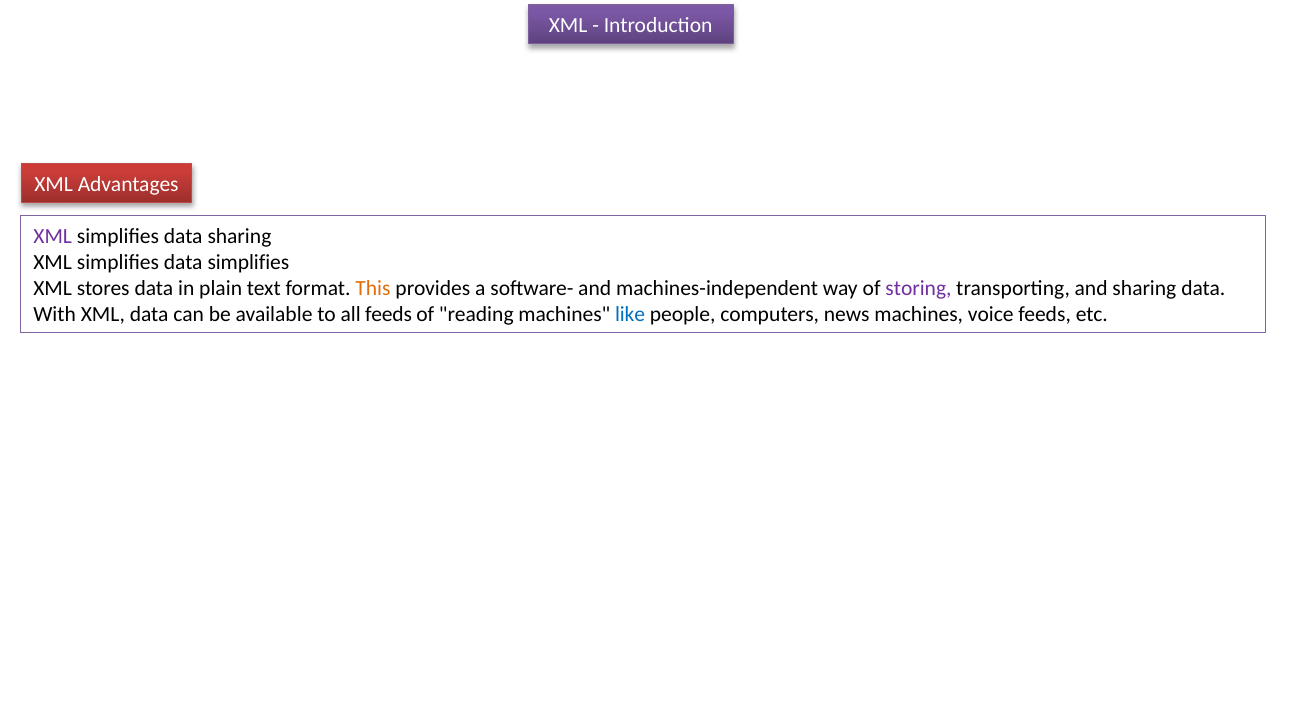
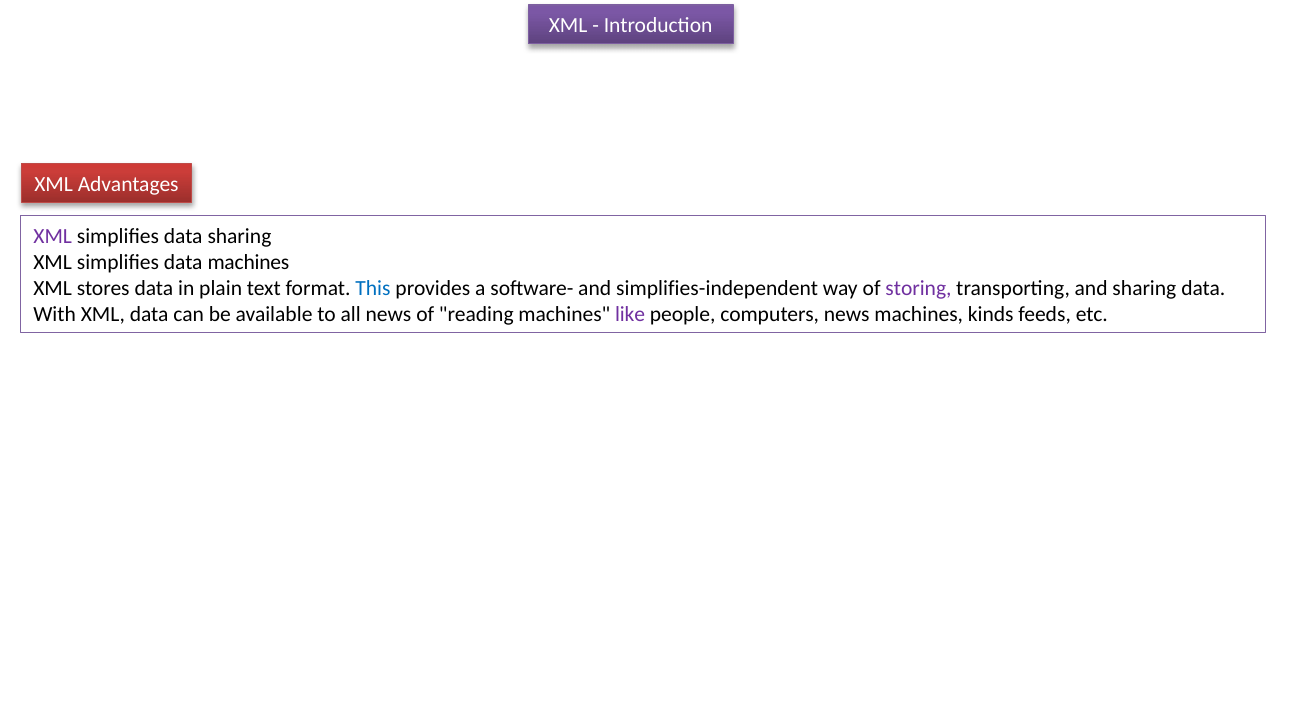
data simplifies: simplifies -> machines
This colour: orange -> blue
machines-independent: machines-independent -> simplifies-independent
all feeds: feeds -> news
like colour: blue -> purple
voice: voice -> kinds
